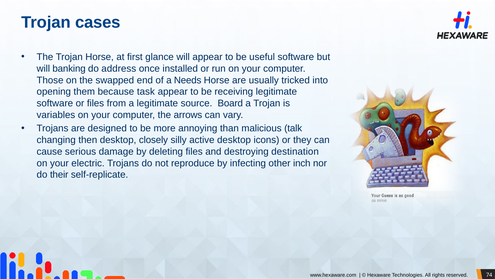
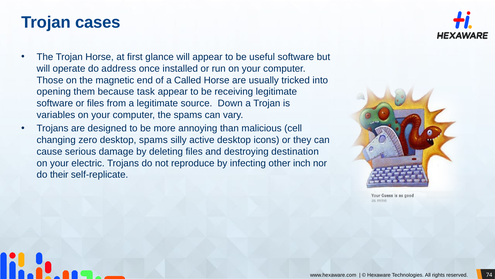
banking: banking -> operate
swapped: swapped -> magnetic
Needs: Needs -> Called
Board: Board -> Down
the arrows: arrows -> spams
talk: talk -> cell
then: then -> zero
desktop closely: closely -> spams
